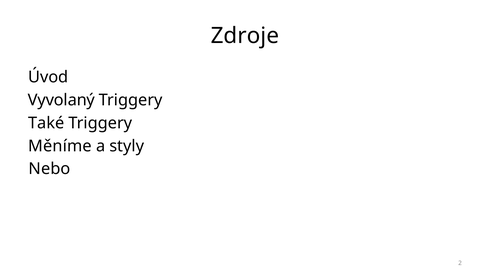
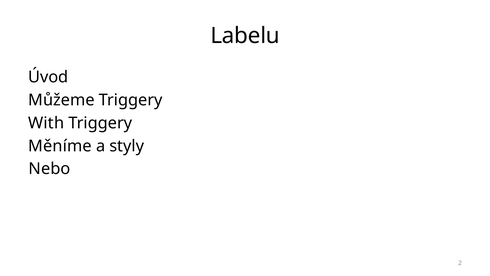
Zdroje: Zdroje -> Labelu
Vyvolaný: Vyvolaný -> Můžeme
Také: Také -> With
